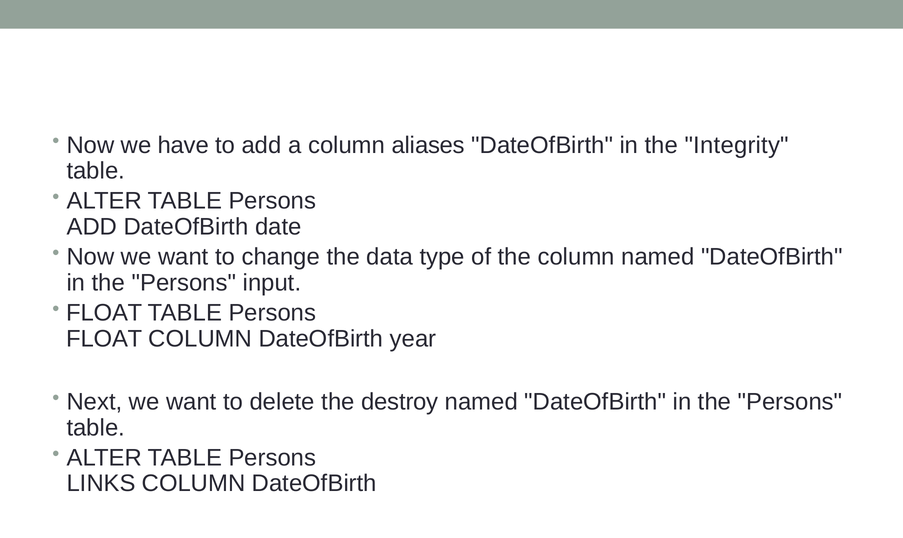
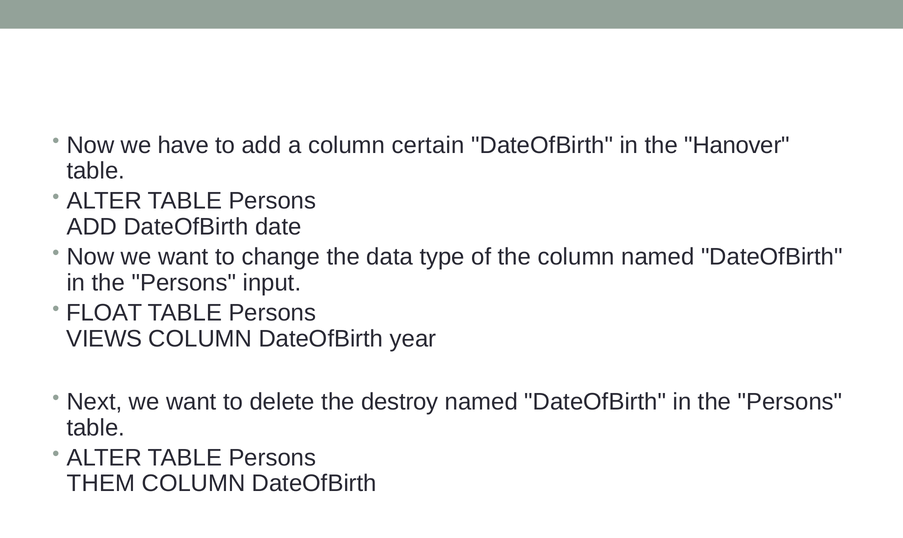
aliases: aliases -> certain
Integrity: Integrity -> Hanover
FLOAT at (104, 338): FLOAT -> VIEWS
LINKS: LINKS -> THEM
